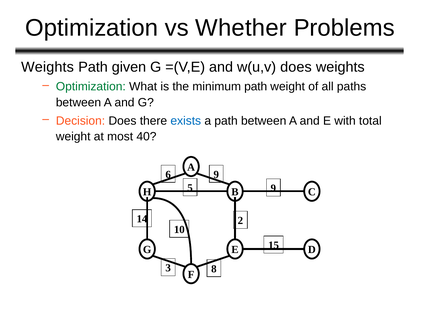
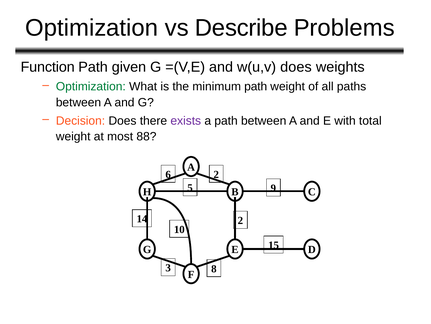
Whether: Whether -> Describe
Weights at (48, 67): Weights -> Function
exists colour: blue -> purple
40: 40 -> 88
6 9: 9 -> 2
